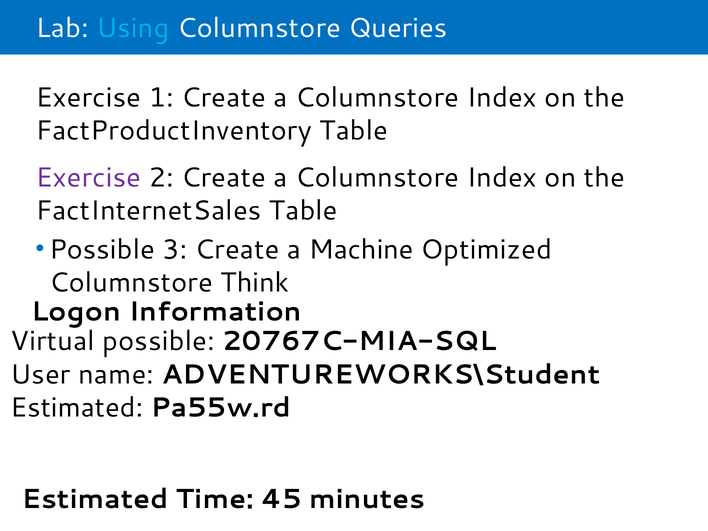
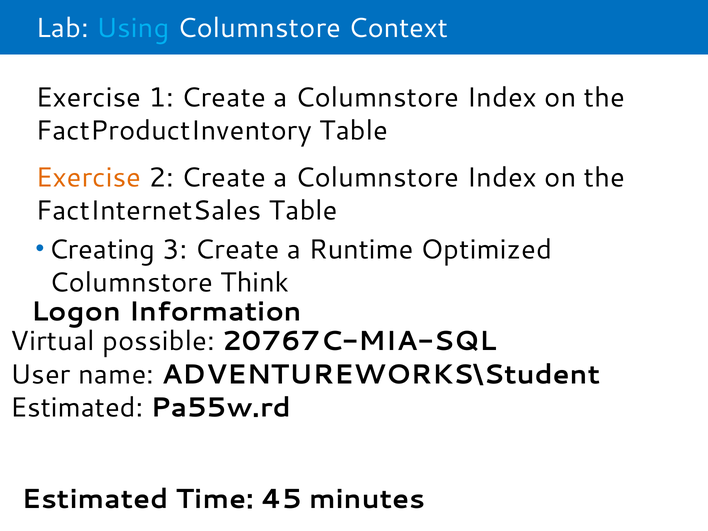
Queries: Queries -> Context
Exercise at (88, 178) colour: purple -> orange
Possible at (102, 250): Possible -> Creating
Machine: Machine -> Runtime
